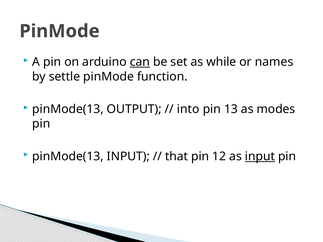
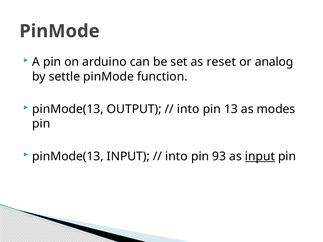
can underline: present -> none
while: while -> reset
names: names -> analog
that at (177, 156): that -> into
12: 12 -> 93
